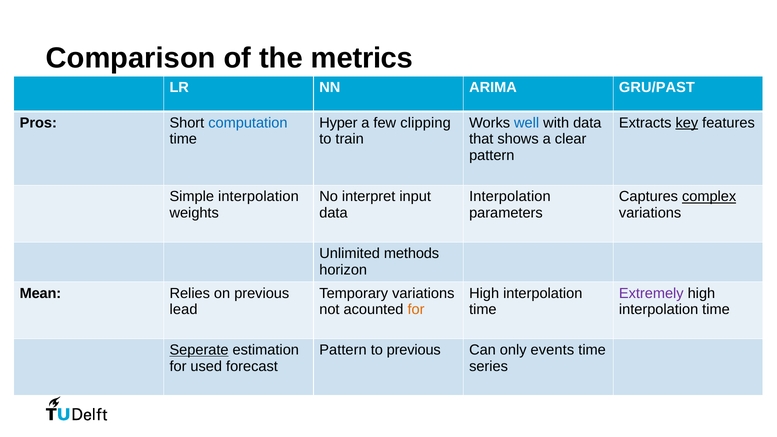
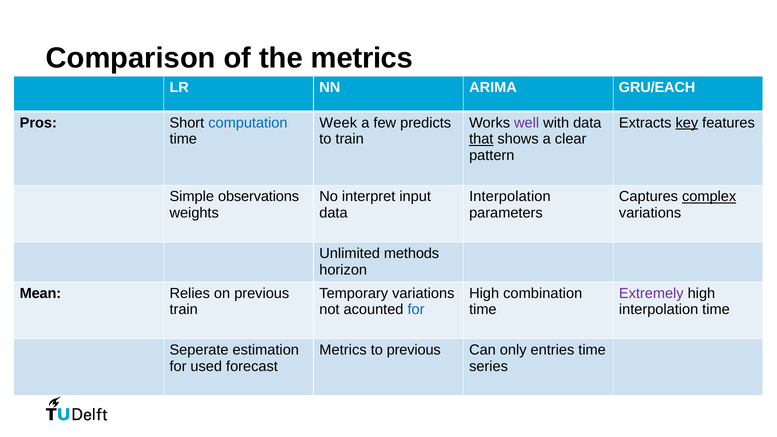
GRU/PAST: GRU/PAST -> GRU/EACH
Hyper: Hyper -> Week
clipping: clipping -> predicts
well colour: blue -> purple
that underline: none -> present
Simple interpolation: interpolation -> observations
interpolation at (543, 293): interpolation -> combination
lead at (184, 310): lead -> train
for at (416, 310) colour: orange -> blue
Seperate underline: present -> none
Pattern at (343, 350): Pattern -> Metrics
events: events -> entries
